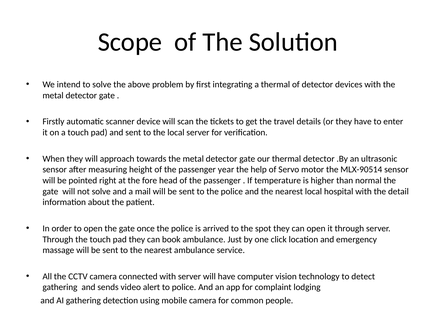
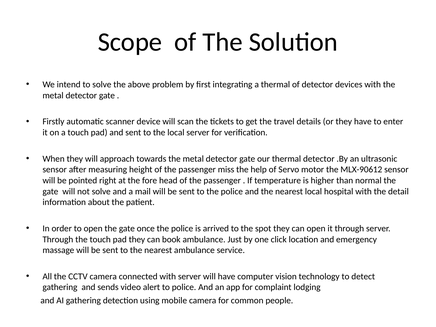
year: year -> miss
MLX-90514: MLX-90514 -> MLX-90612
